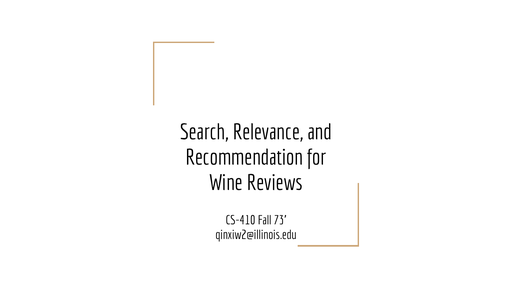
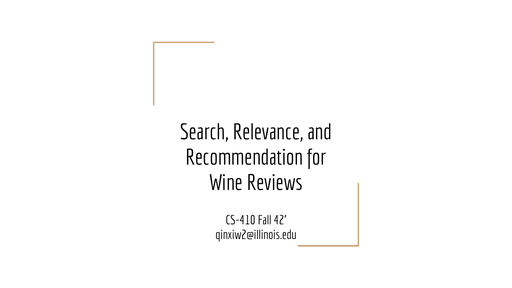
73: 73 -> 42
